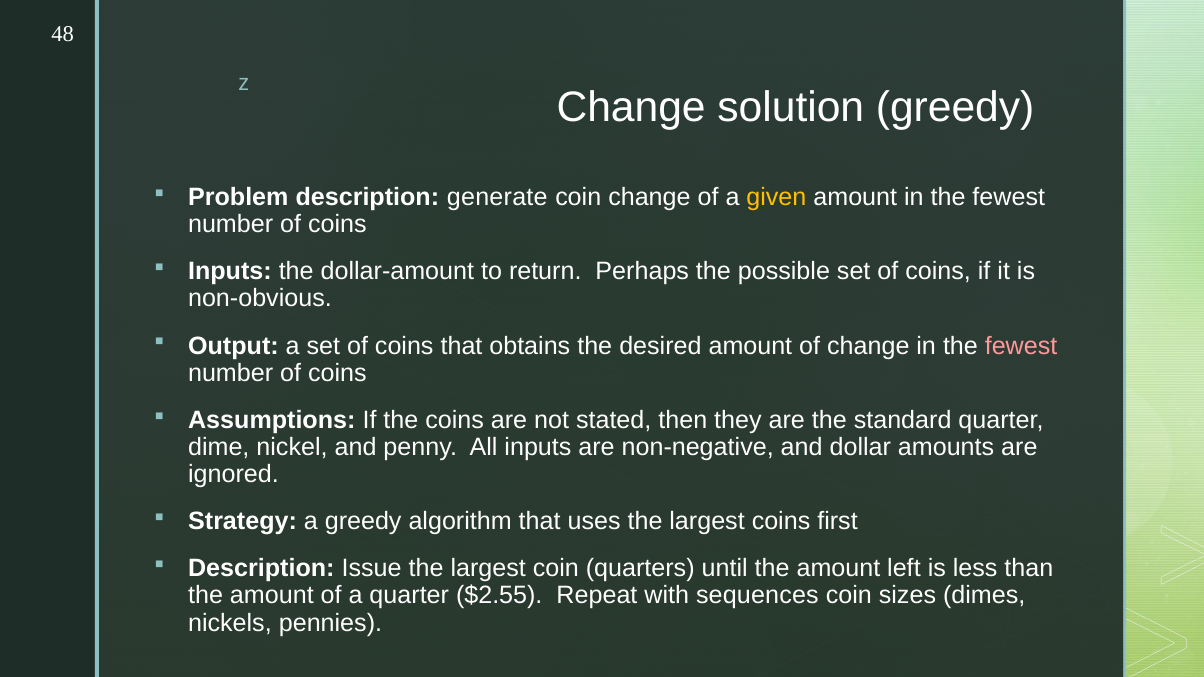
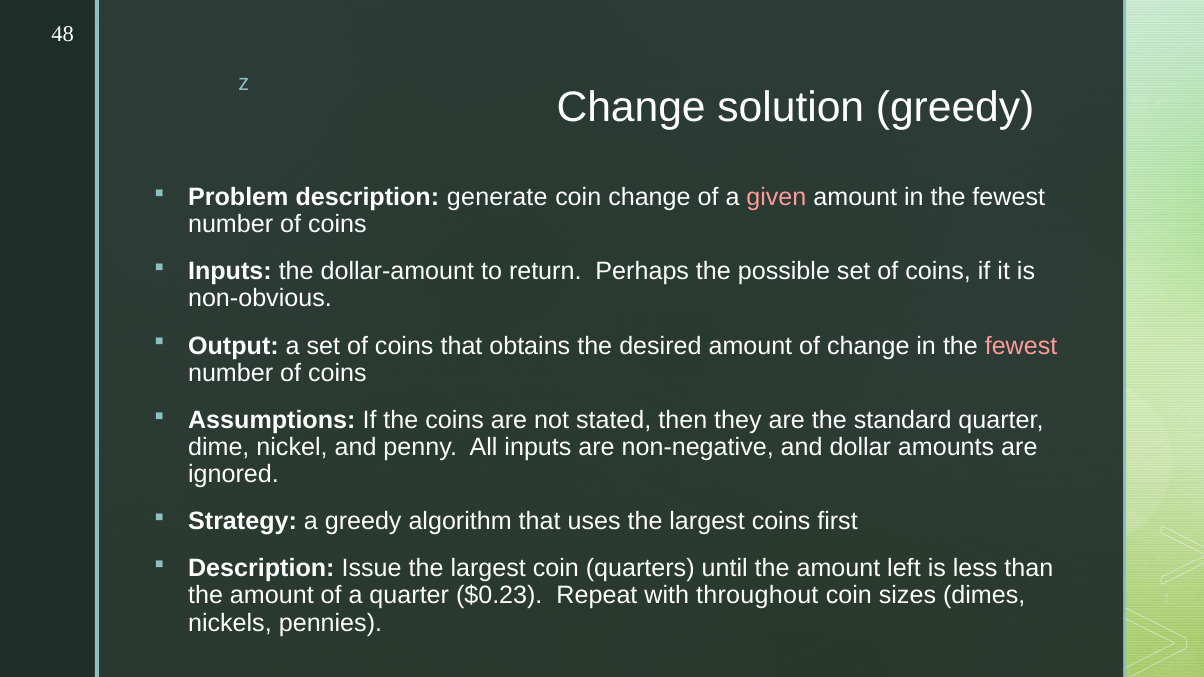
given colour: yellow -> pink
$2.55: $2.55 -> $0.23
sequences: sequences -> throughout
